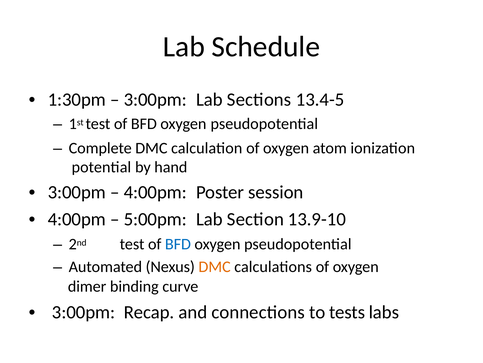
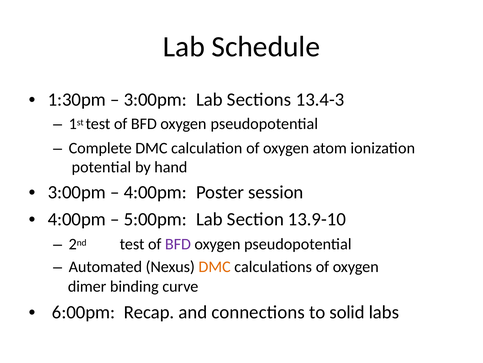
13.4-5: 13.4-5 -> 13.4-3
BFD at (178, 244) colour: blue -> purple
3:00pm at (84, 312): 3:00pm -> 6:00pm
tests: tests -> solid
